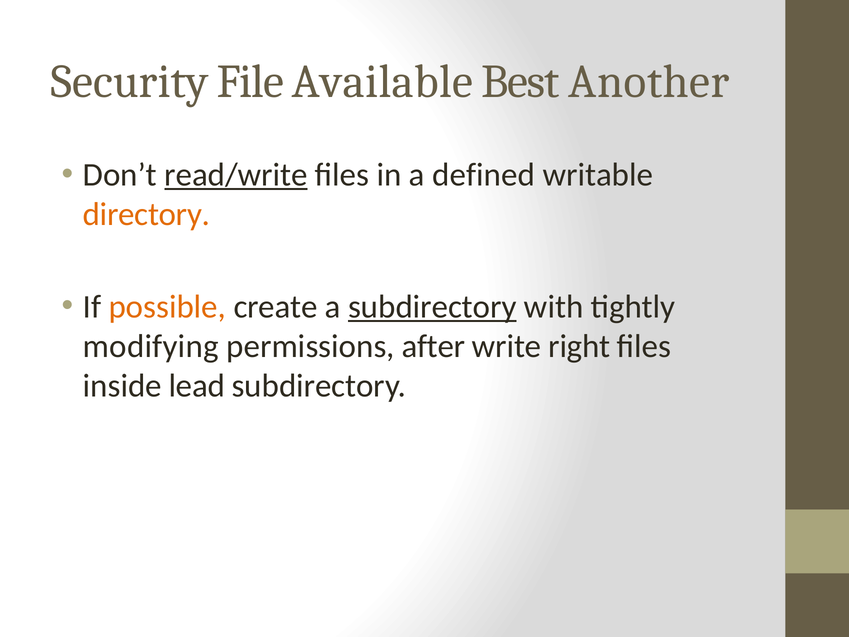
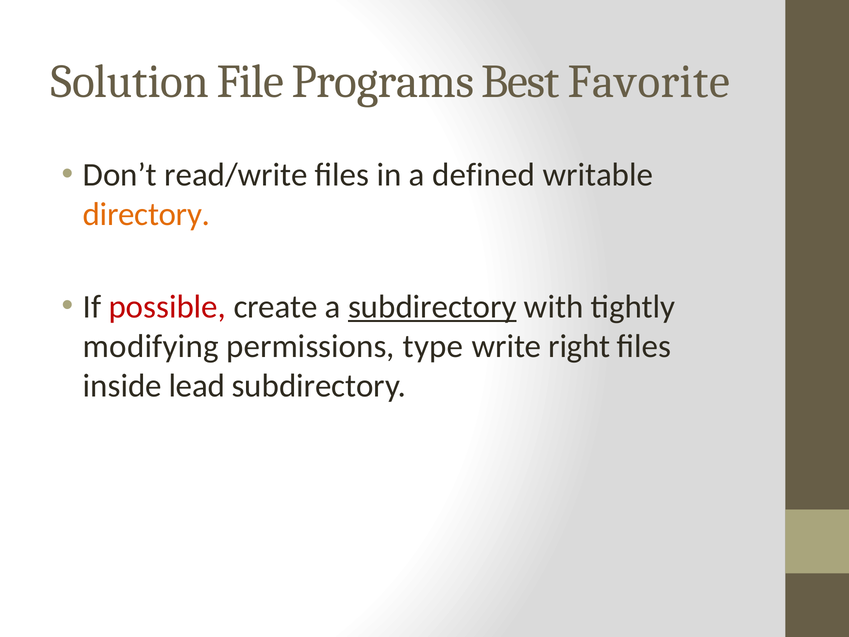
Security: Security -> Solution
Available: Available -> Programs
Another: Another -> Favorite
read/write underline: present -> none
possible colour: orange -> red
after: after -> type
